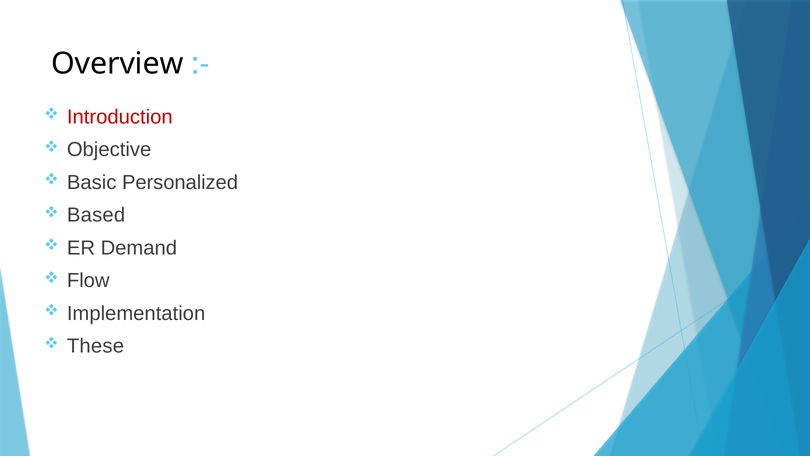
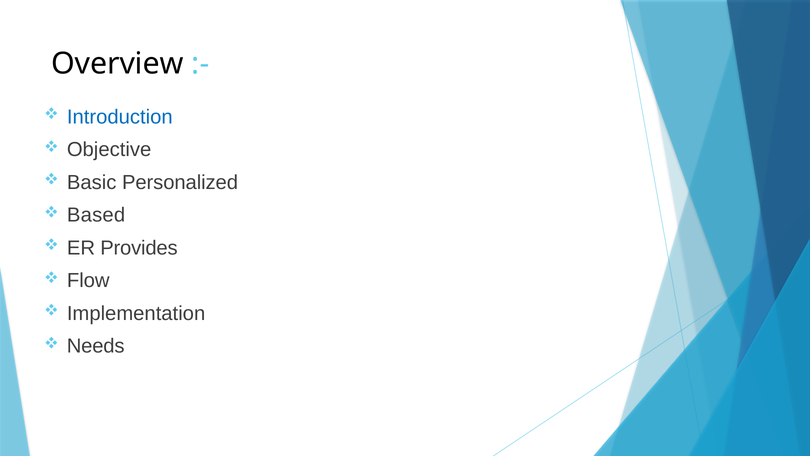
Introduction colour: red -> blue
Demand: Demand -> Provides
These: These -> Needs
